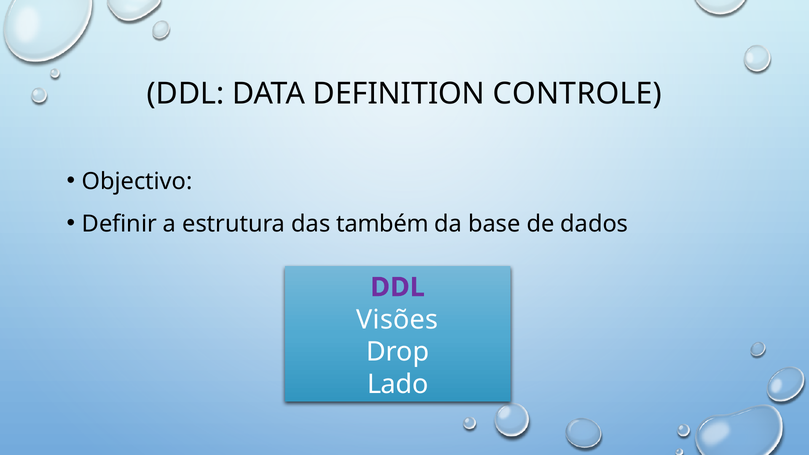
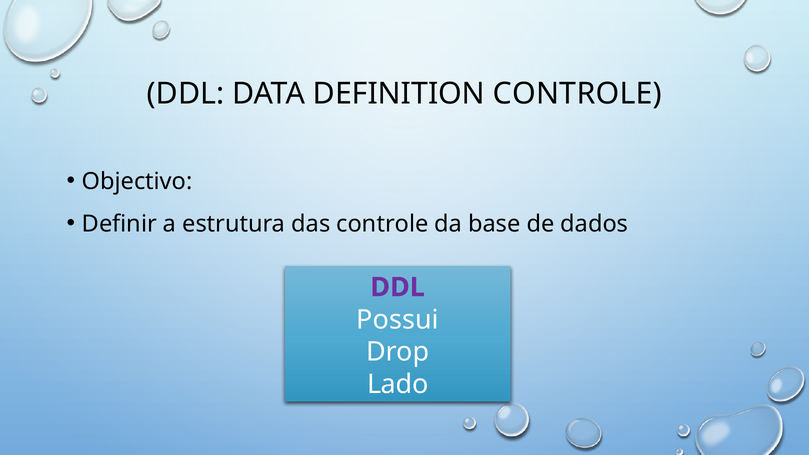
das também: também -> controle
Visões: Visões -> Possui
